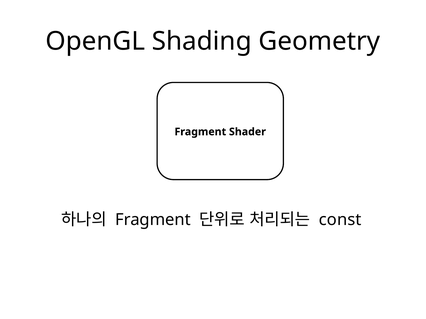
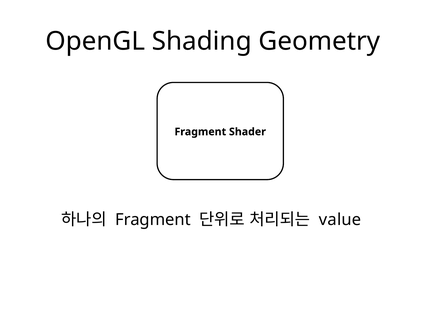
const: const -> value
